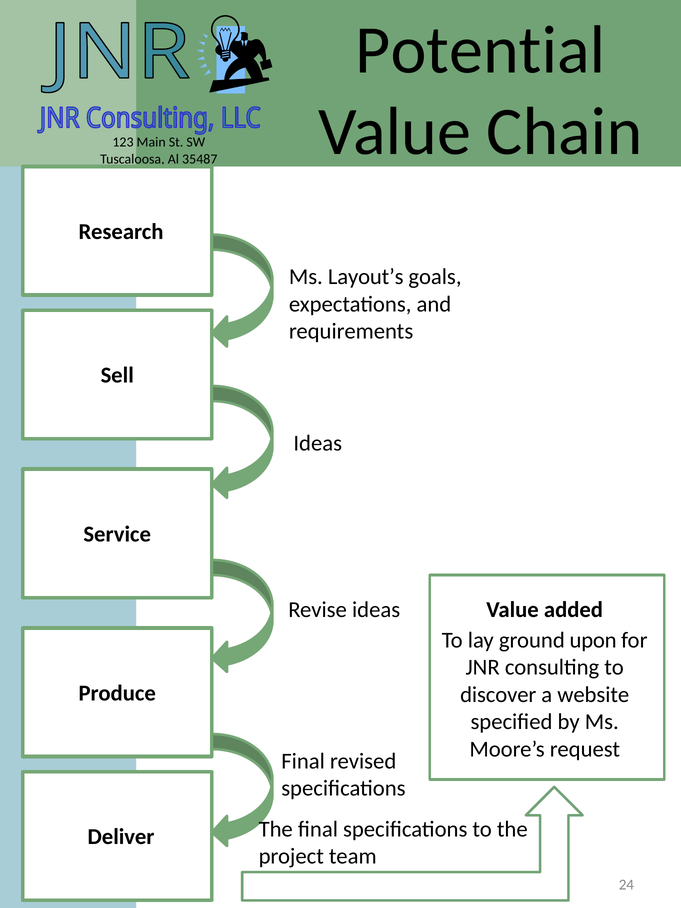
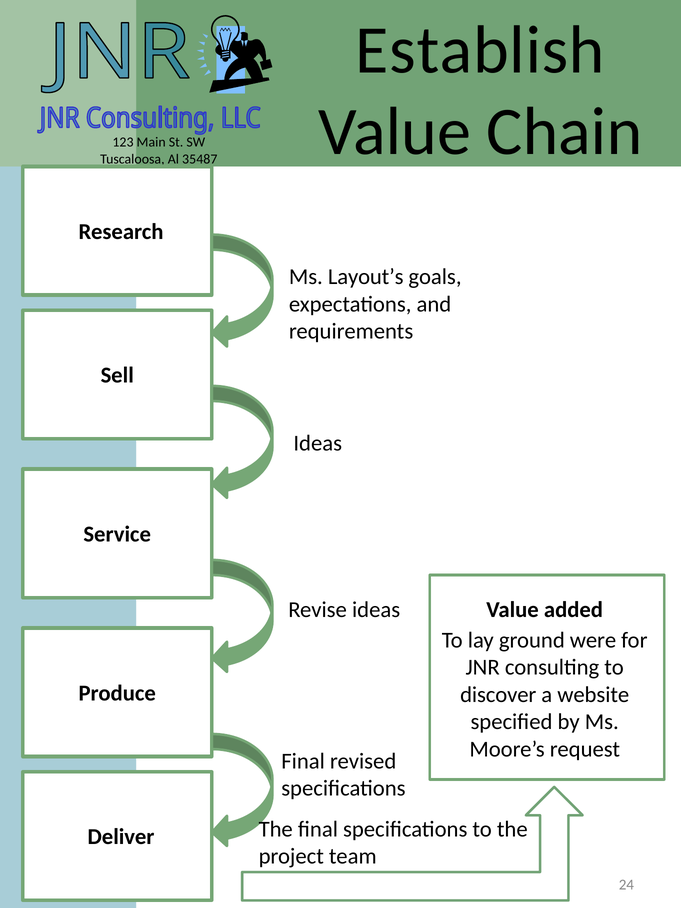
Potential: Potential -> Establish
upon: upon -> were
